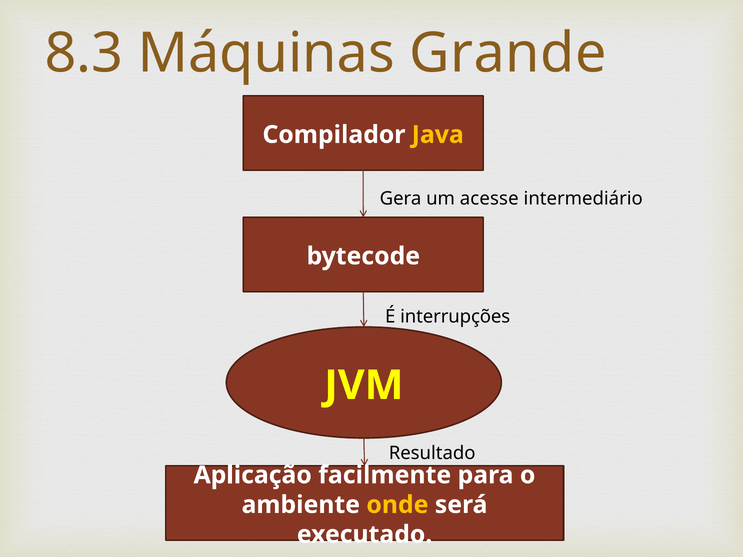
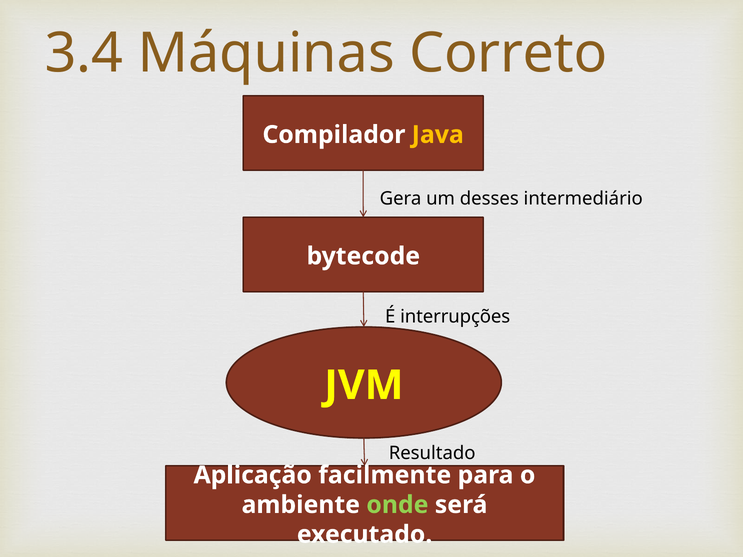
8.3: 8.3 -> 3.4
Grande: Grande -> Correto
acesse: acesse -> desses
onde colour: yellow -> light green
